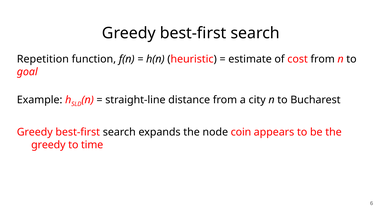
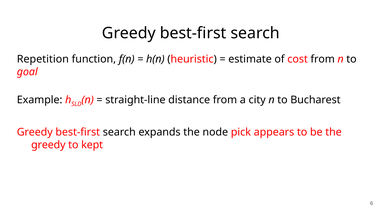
coin: coin -> pick
time: time -> kept
